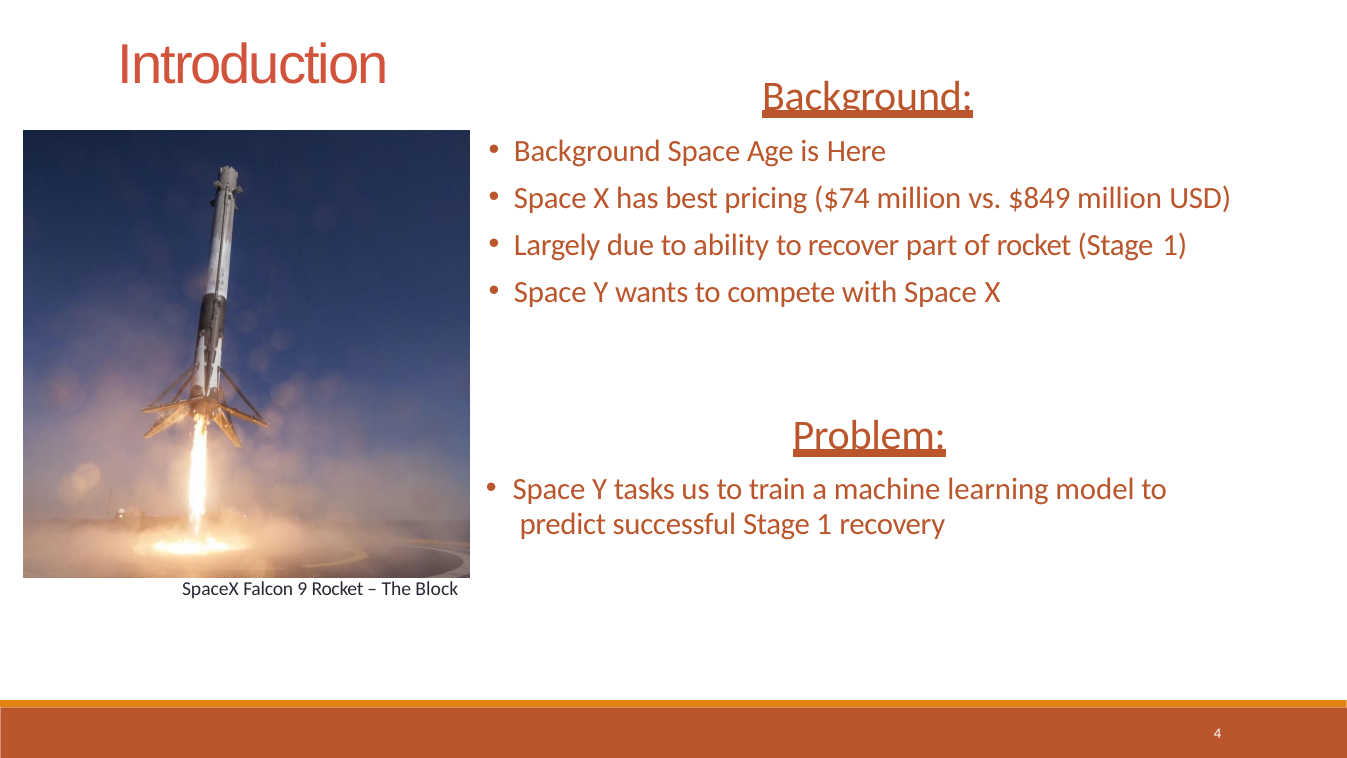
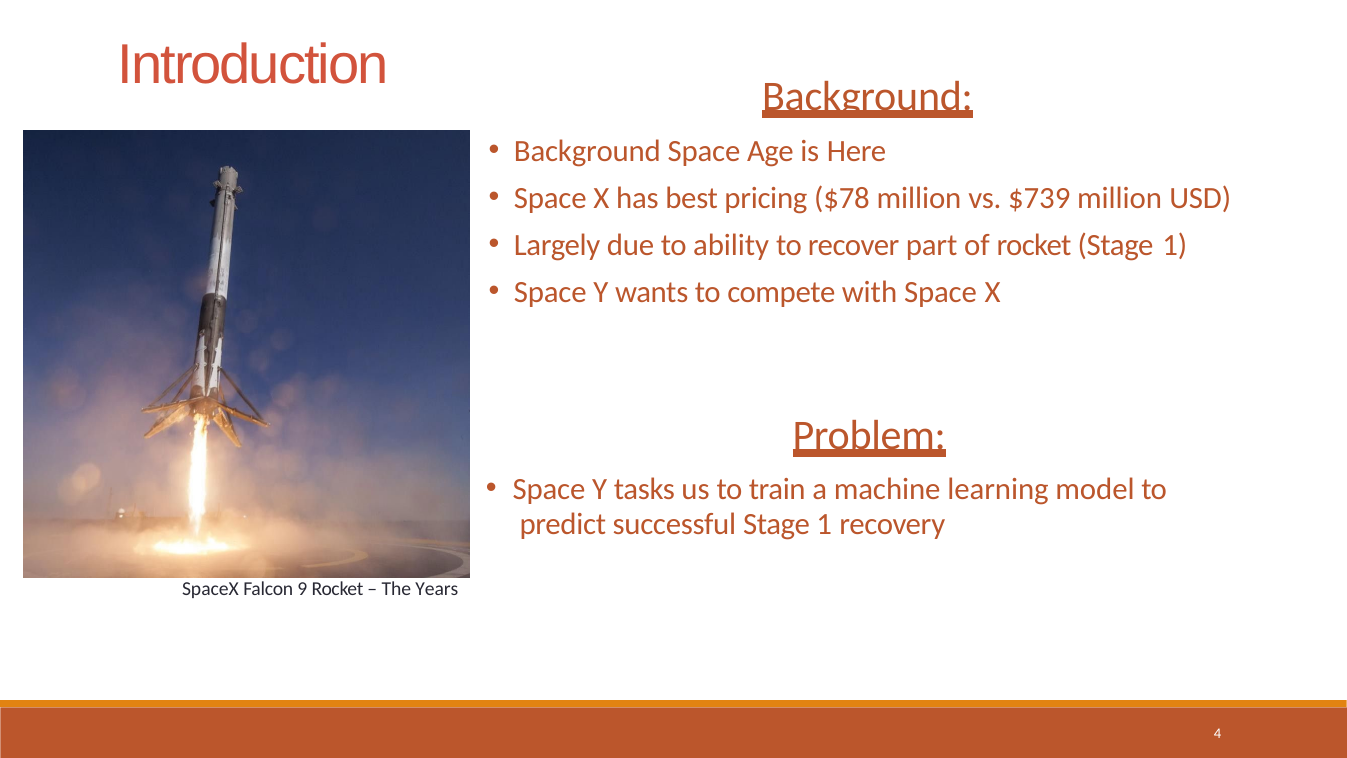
$74: $74 -> $78
$849: $849 -> $739
Block: Block -> Years
